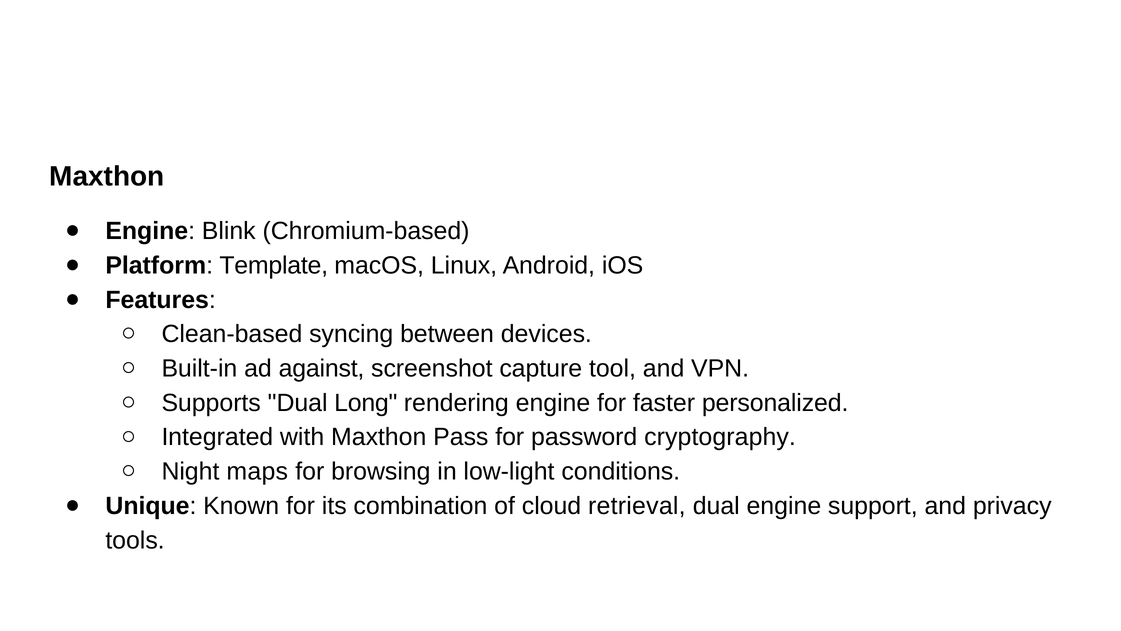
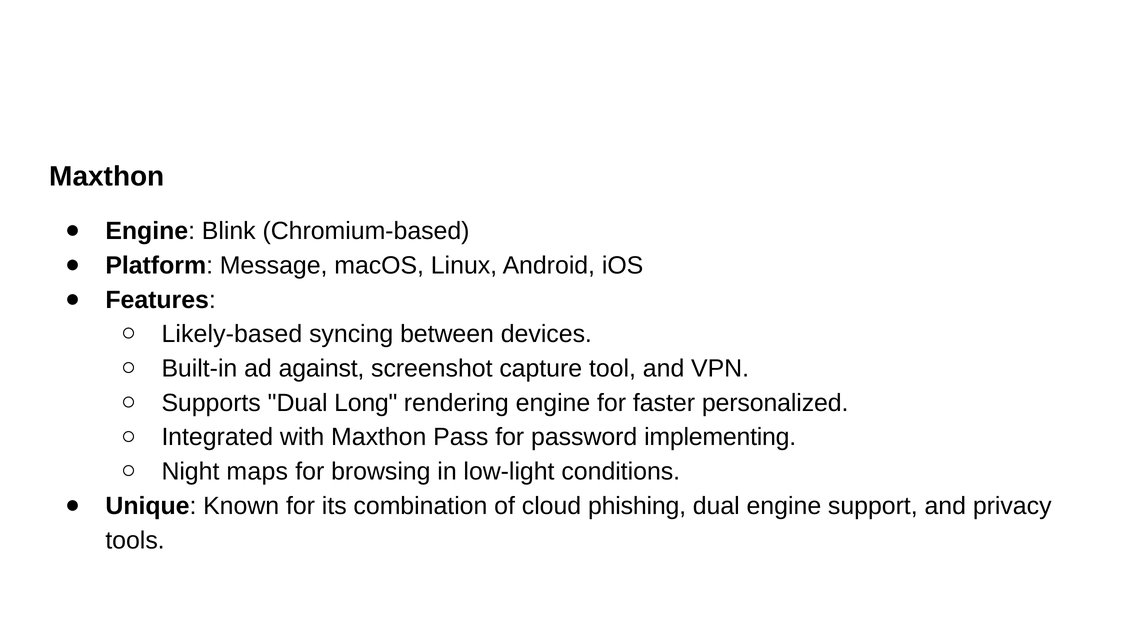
Template: Template -> Message
Clean-based: Clean-based -> Likely-based
cryptography: cryptography -> implementing
retrieval: retrieval -> phishing
